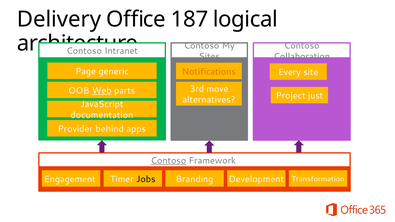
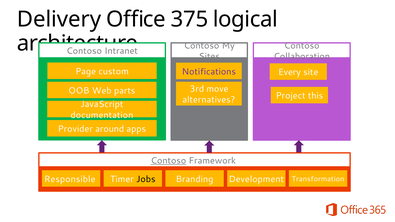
187: 187 -> 375
generic: generic -> custom
Notifications colour: orange -> purple
Web underline: present -> none
just: just -> this
behind: behind -> around
Engagement: Engagement -> Responsible
